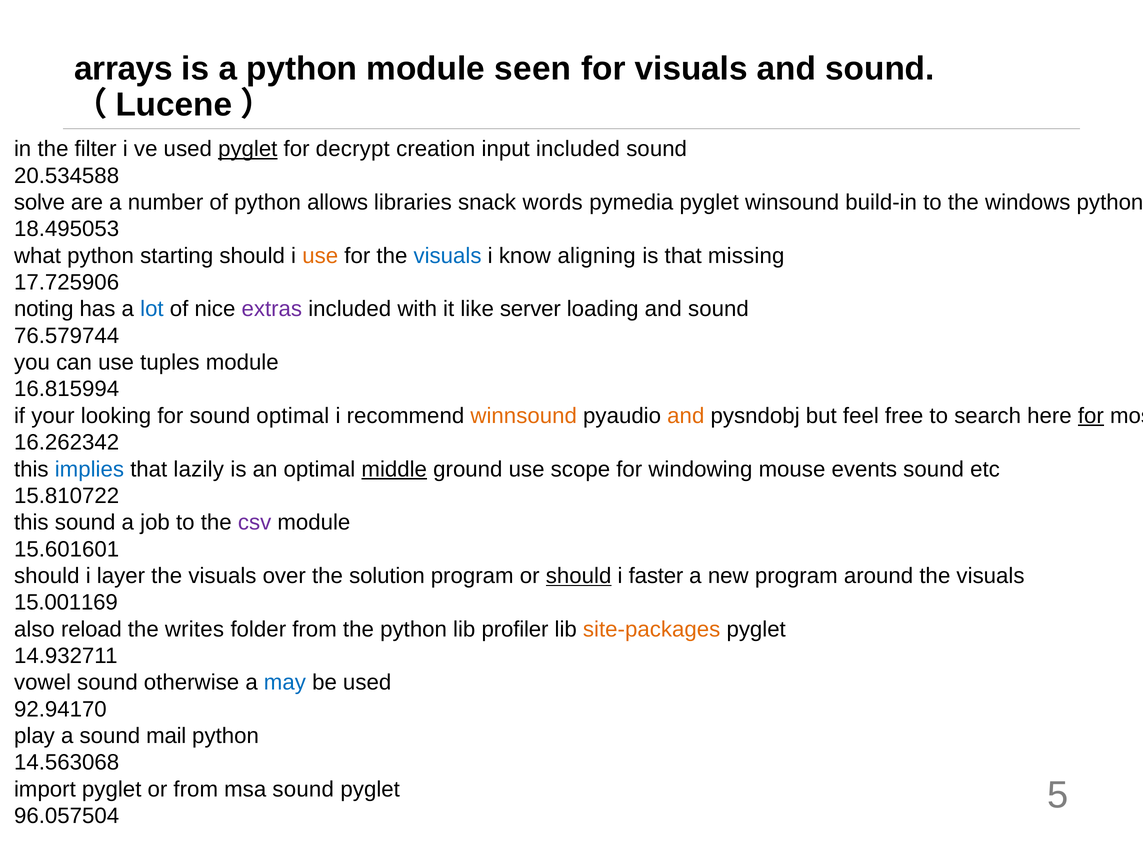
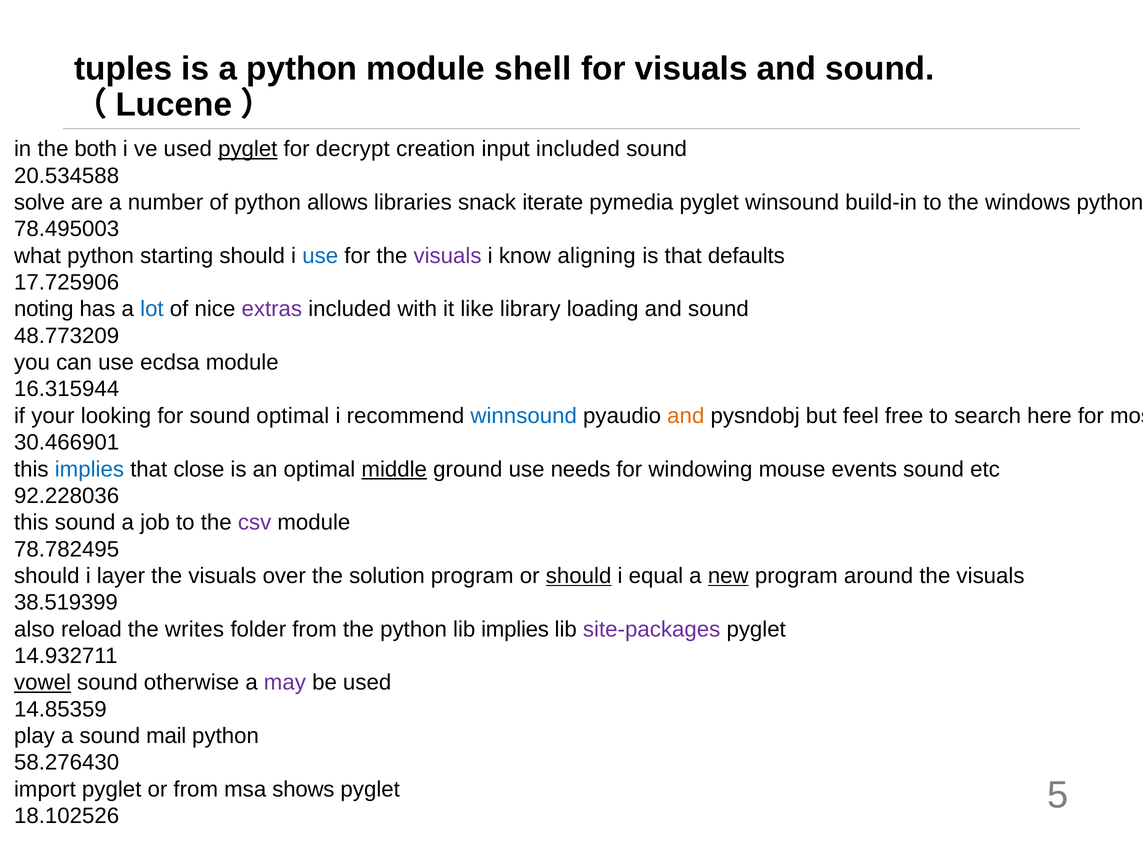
arrays: arrays -> tuples
seen: seen -> shell
filter: filter -> both
words: words -> iterate
18.495053: 18.495053 -> 78.495003
use at (320, 256) colour: orange -> blue
visuals at (448, 256) colour: blue -> purple
missing: missing -> defaults
server: server -> library
76.579744: 76.579744 -> 48.773209
tuples: tuples -> ecdsa
16.815994: 16.815994 -> 16.315944
winnsound colour: orange -> blue
for at (1091, 416) underline: present -> none
16.262342: 16.262342 -> 30.466901
lazily: lazily -> close
scope: scope -> needs
15.810722: 15.810722 -> 92.228036
15.601601: 15.601601 -> 78.782495
faster: faster -> equal
new underline: none -> present
15.001169: 15.001169 -> 38.519399
lib profiler: profiler -> implies
site-packages colour: orange -> purple
vowel underline: none -> present
may colour: blue -> purple
92.94170: 92.94170 -> 14.85359
14.563068: 14.563068 -> 58.276430
msa sound: sound -> shows
96.057504: 96.057504 -> 18.102526
